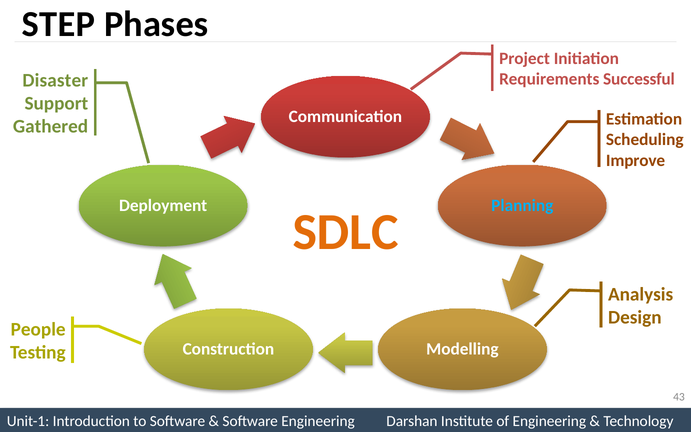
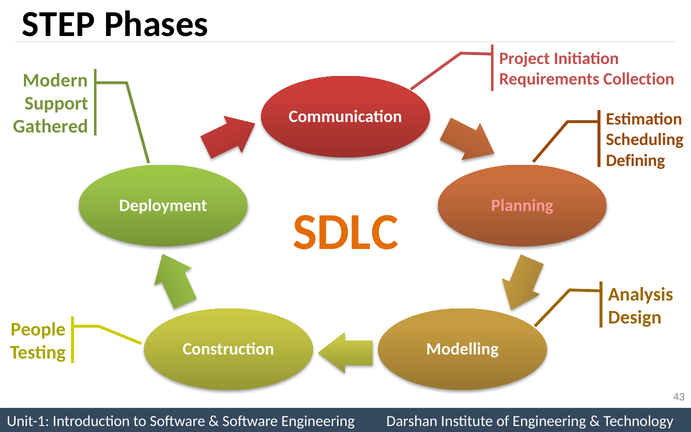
Successful: Successful -> Collection
Disaster: Disaster -> Modern
Improve: Improve -> Defining
Planning colour: light blue -> pink
